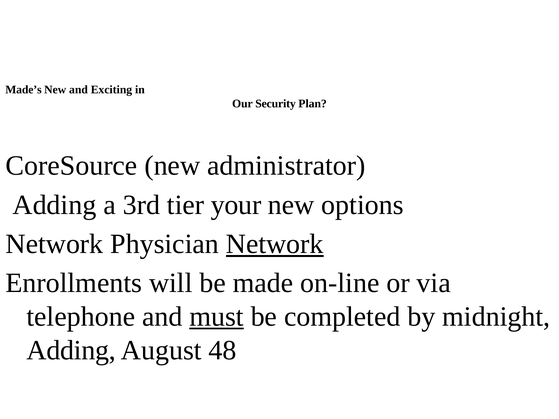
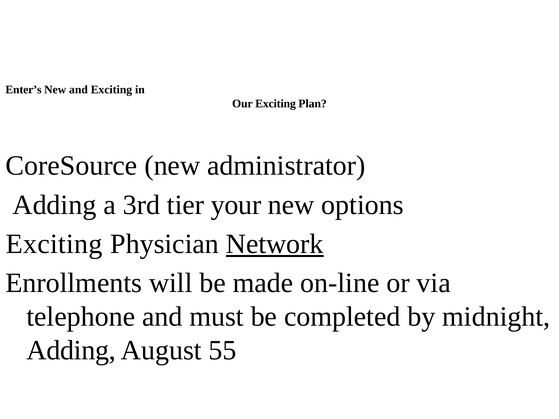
Made’s: Made’s -> Enter’s
Our Security: Security -> Exciting
Network at (54, 244): Network -> Exciting
must underline: present -> none
48: 48 -> 55
